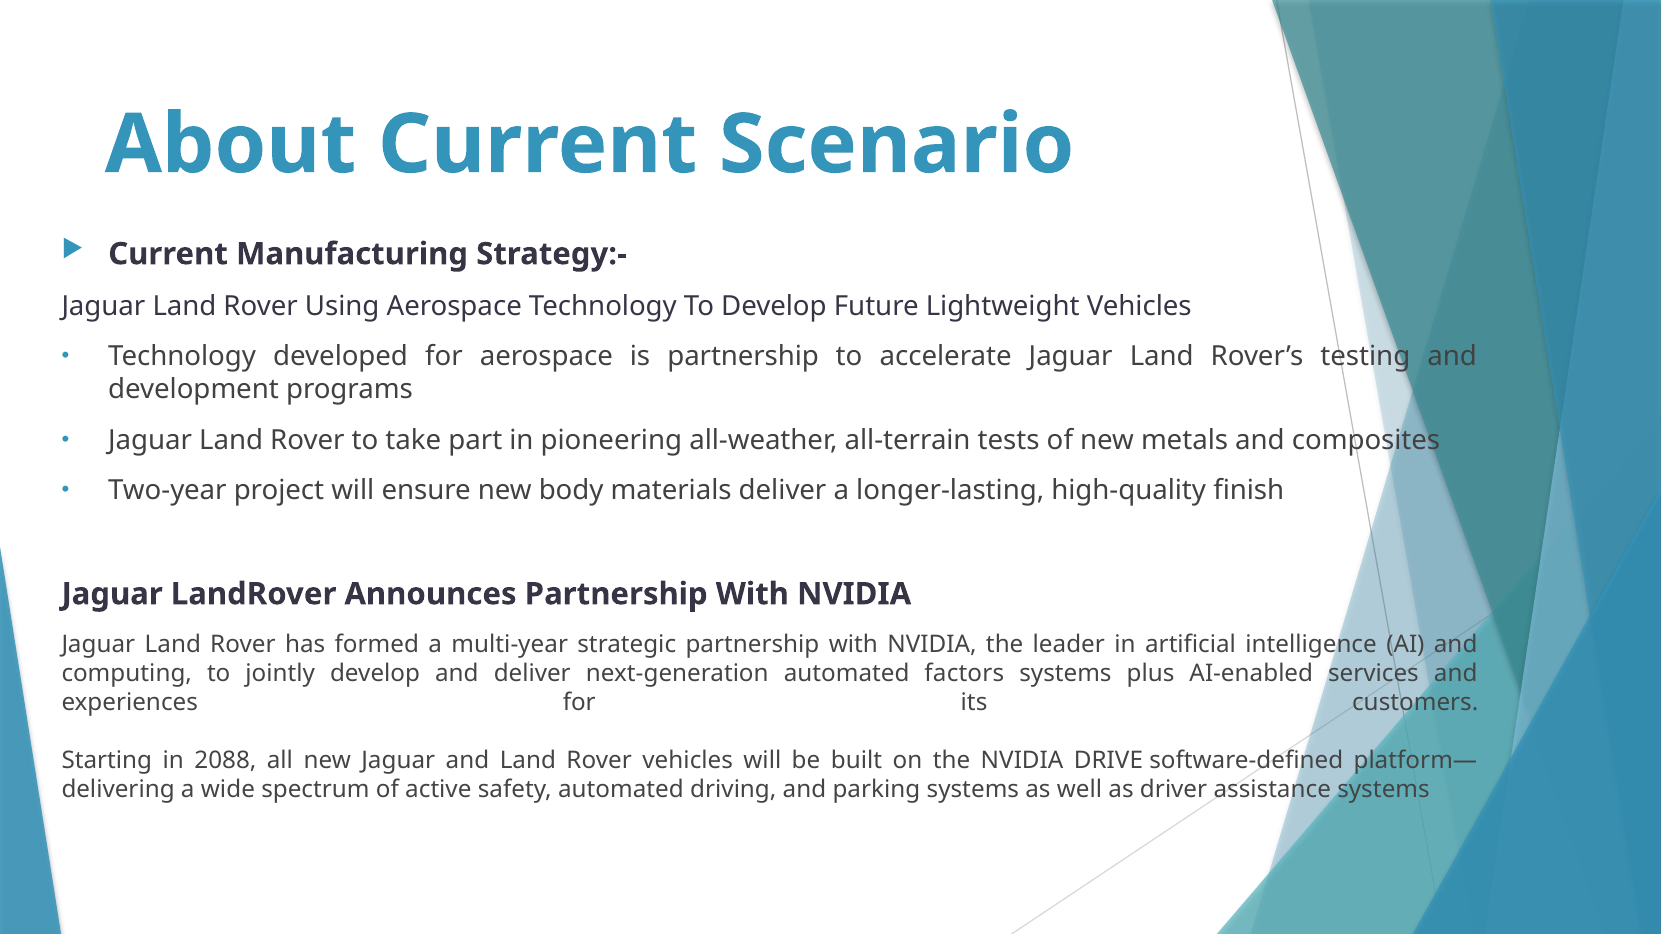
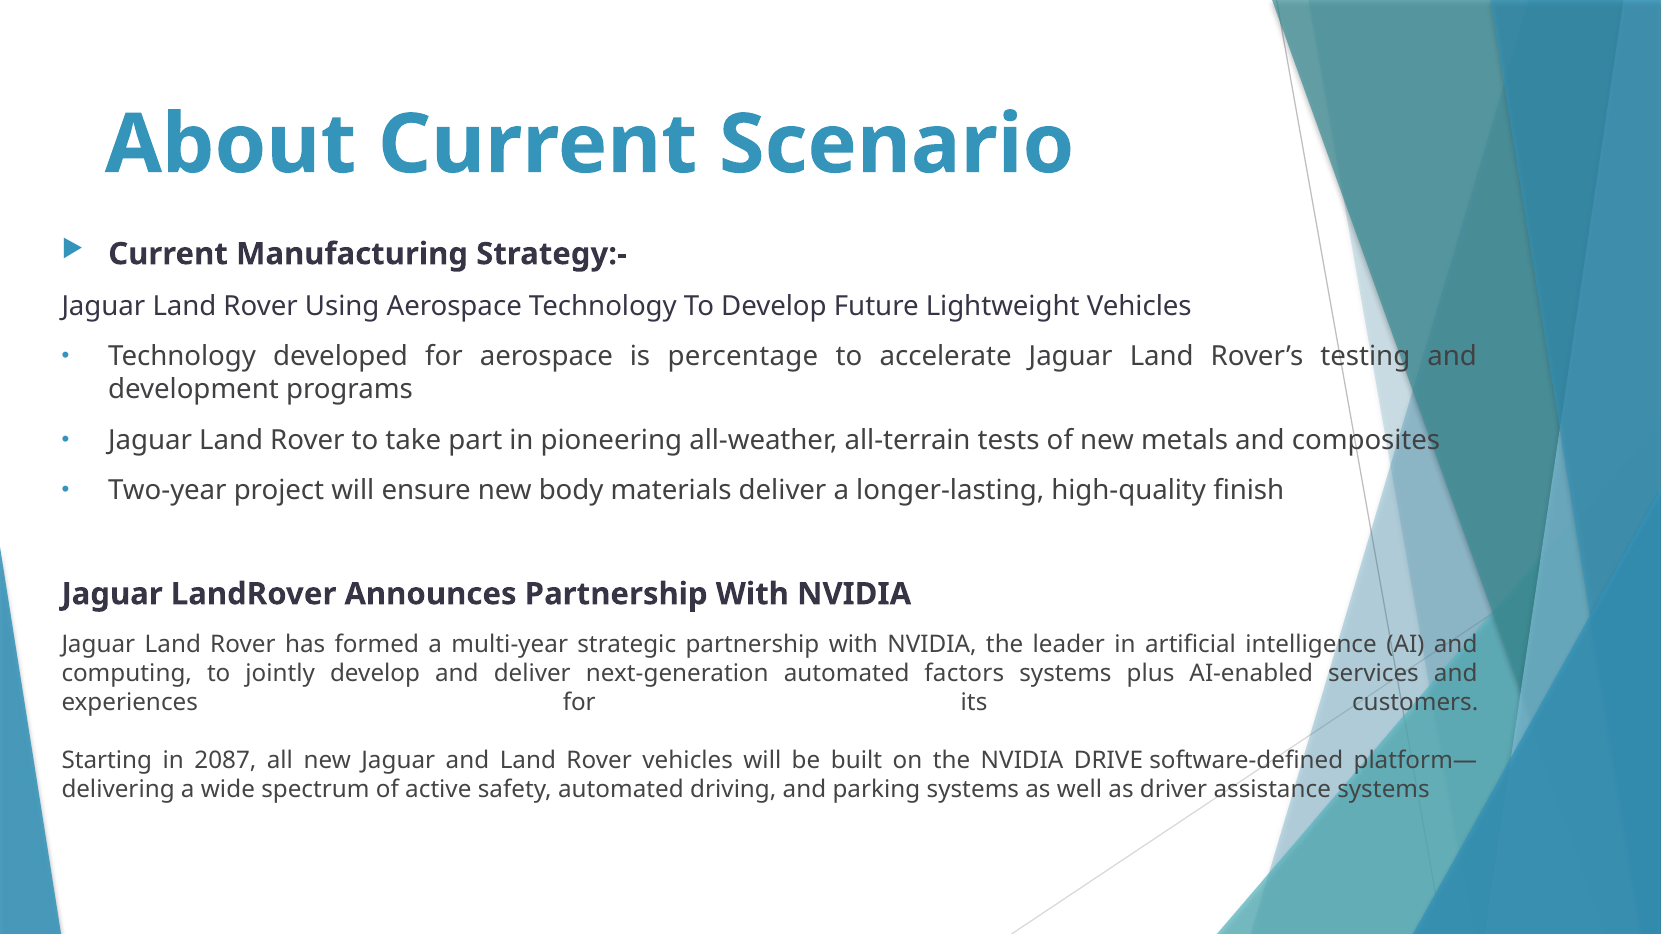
is partnership: partnership -> percentage
2088: 2088 -> 2087
